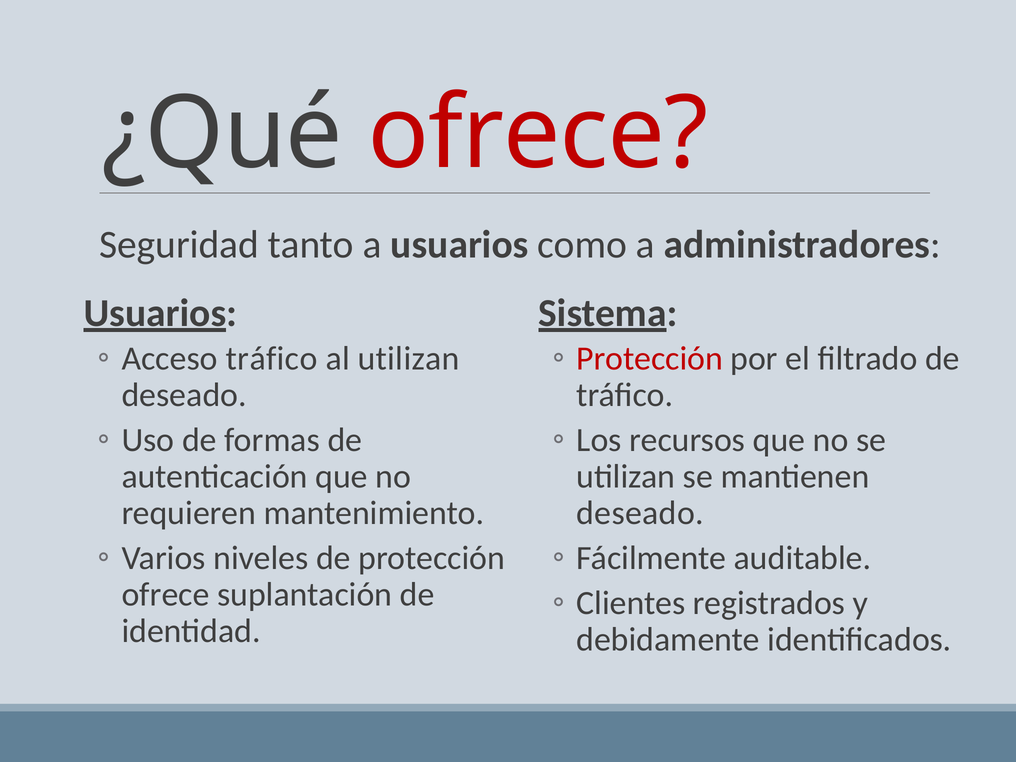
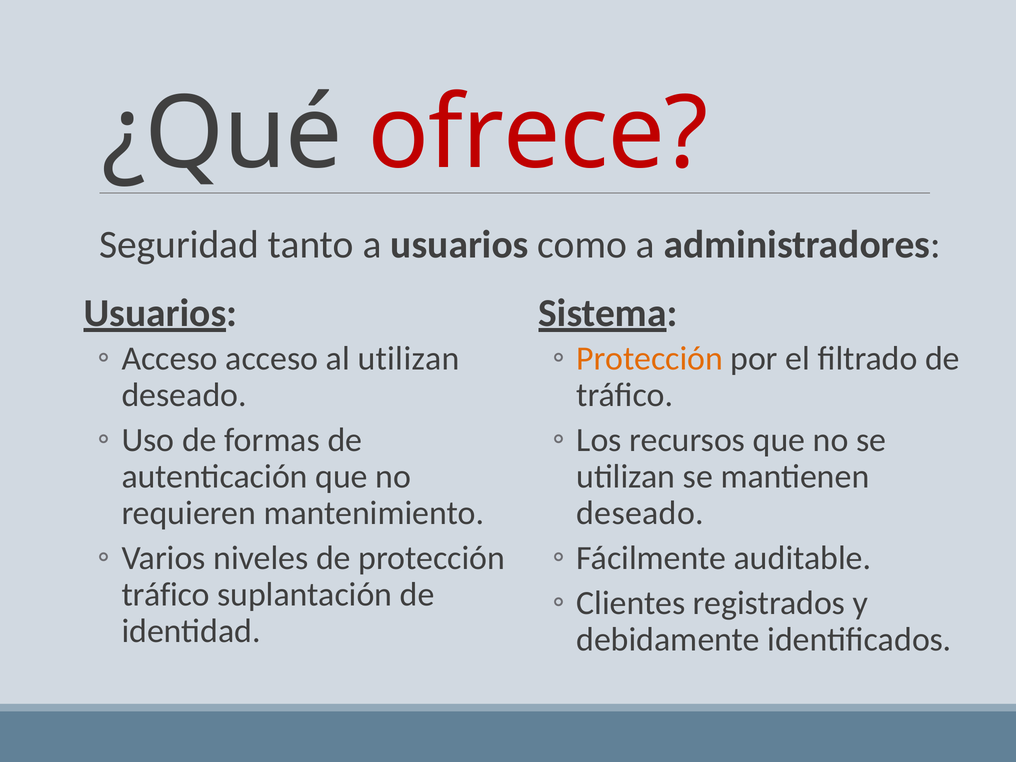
Acceso tráfico: tráfico -> acceso
Protección at (650, 358) colour: red -> orange
ofrece at (166, 595): ofrece -> tráfico
